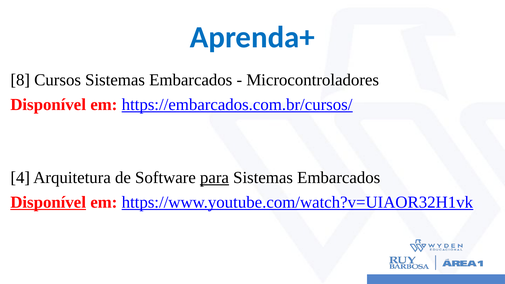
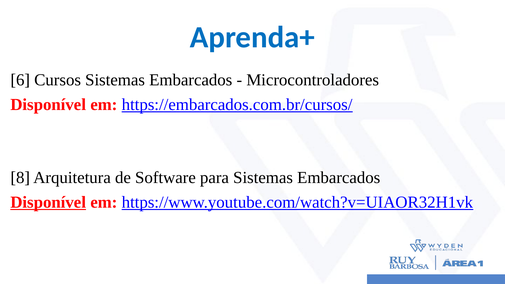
8: 8 -> 6
4: 4 -> 8
para underline: present -> none
